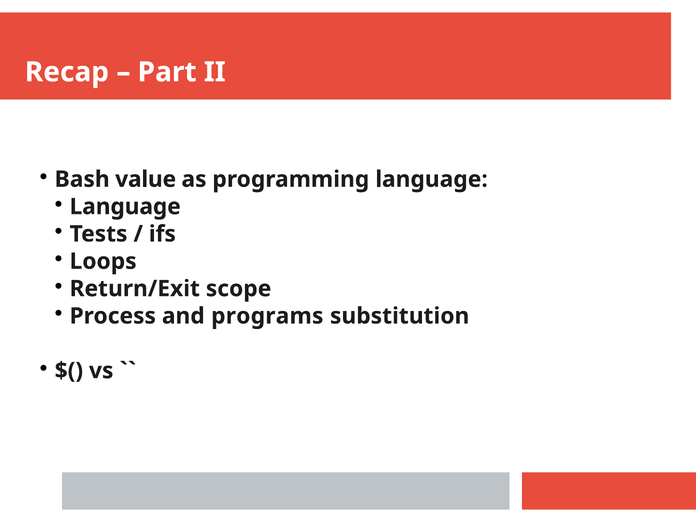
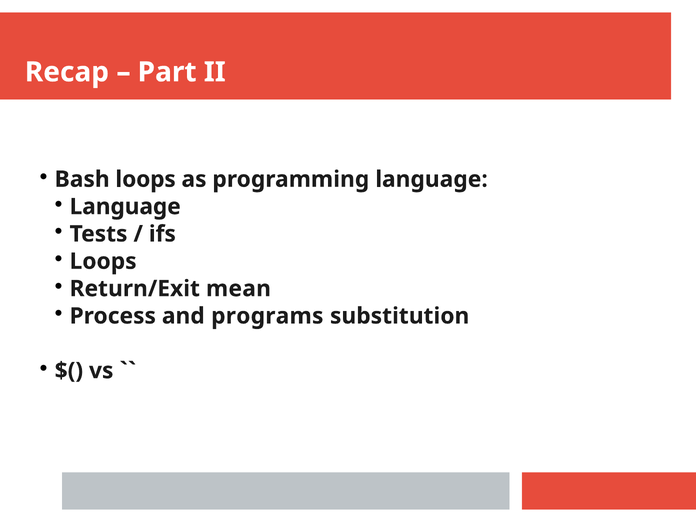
Bash value: value -> loops
scope: scope -> mean
